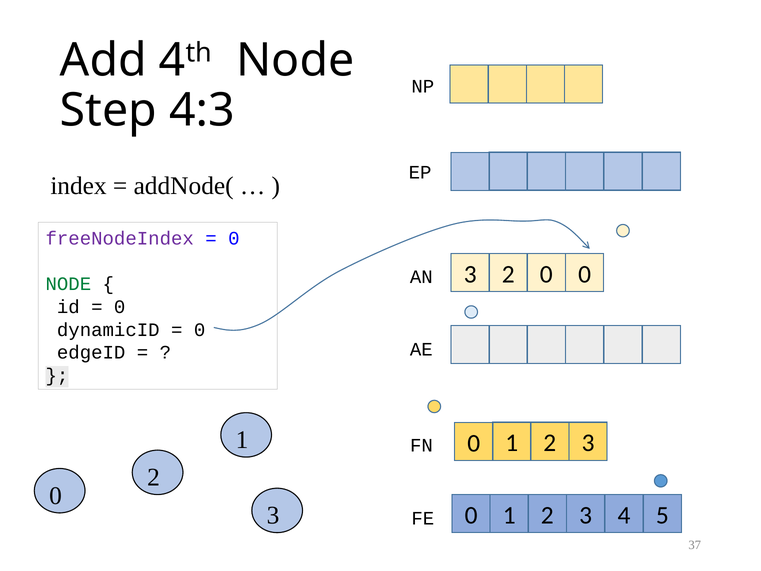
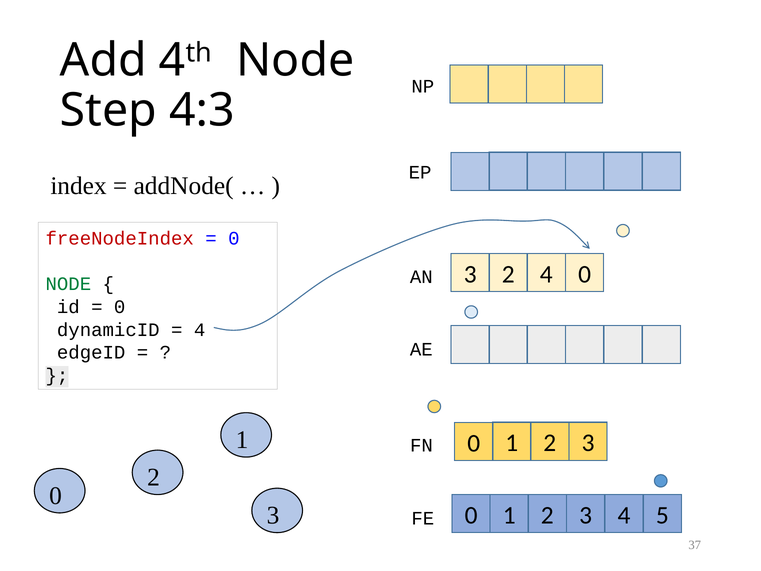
freeNodeIndex colour: purple -> red
2 0: 0 -> 4
0 at (200, 330): 0 -> 4
